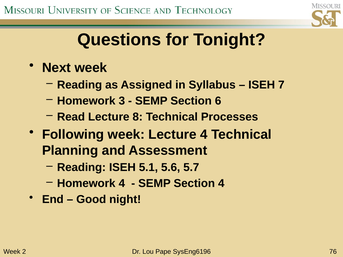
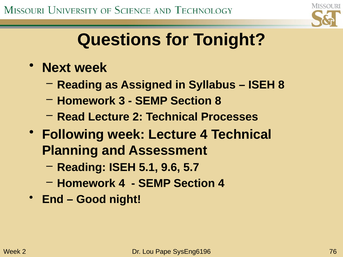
ISEH 7: 7 -> 8
Section 6: 6 -> 8
Lecture 8: 8 -> 2
5.6: 5.6 -> 9.6
